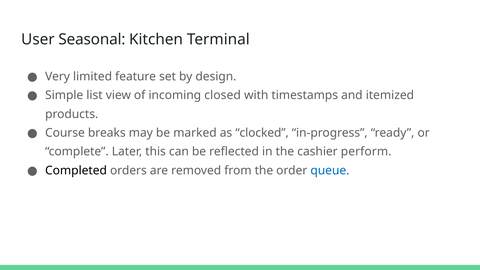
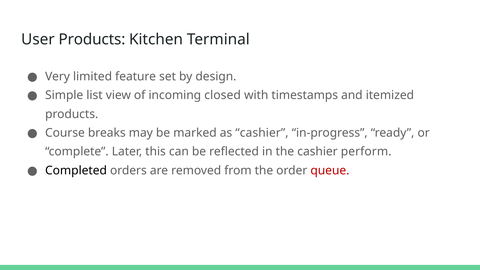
User Seasonal: Seasonal -> Products
as clocked: clocked -> cashier
queue colour: blue -> red
